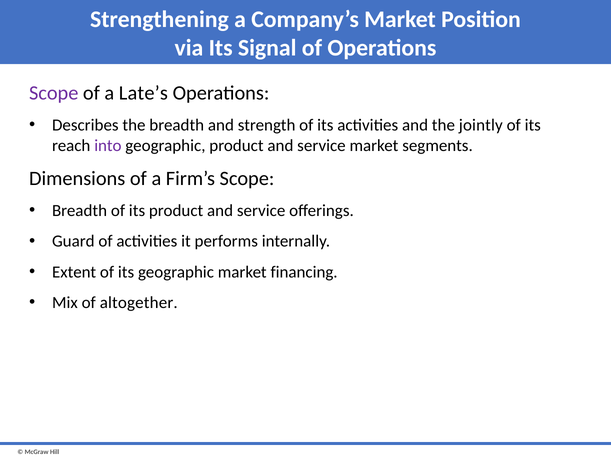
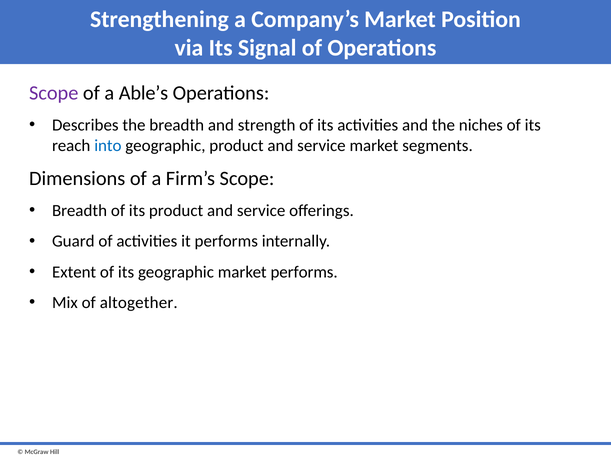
Late’s: Late’s -> Able’s
jointly: jointly -> niches
into colour: purple -> blue
market financing: financing -> performs
